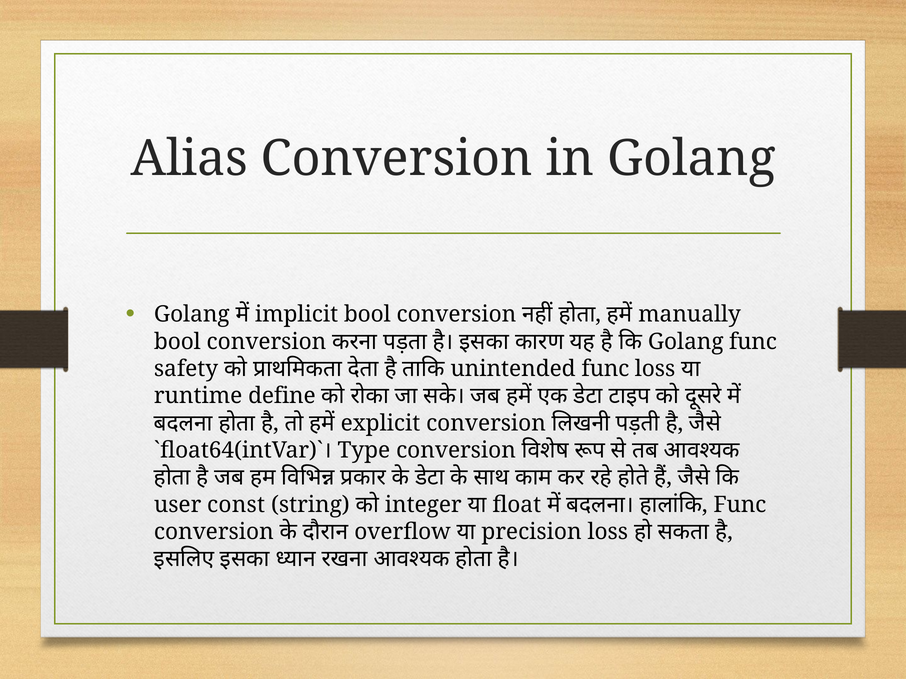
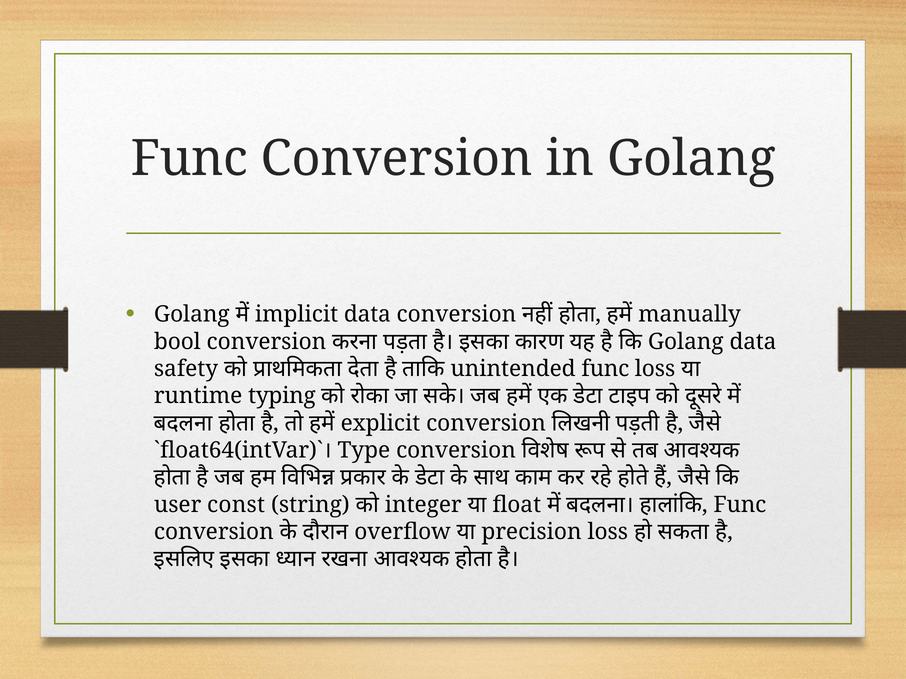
Alias at (189, 159): Alias -> Func
implicit bool: bool -> data
Golang func: func -> data
define: define -> typing
